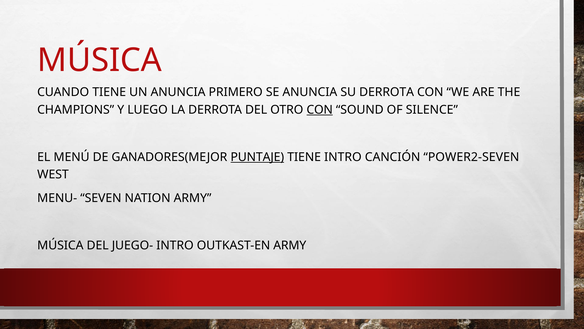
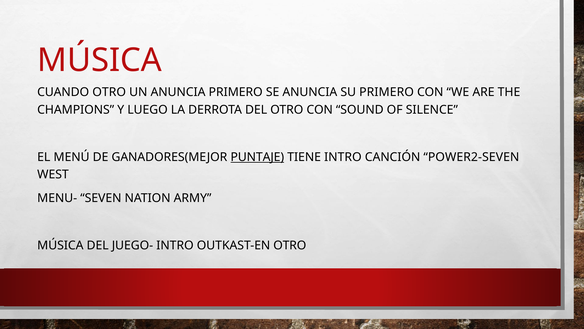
CUANDO TIENE: TIENE -> OTRO
SU DERROTA: DERROTA -> PRIMERO
CON at (320, 110) underline: present -> none
OUTKAST-EN ARMY: ARMY -> OTRO
